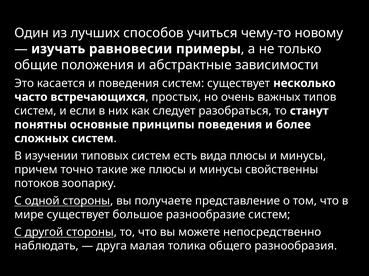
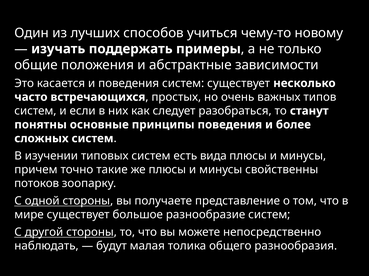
равновесии: равновесии -> поддержать
друга: друга -> будут
